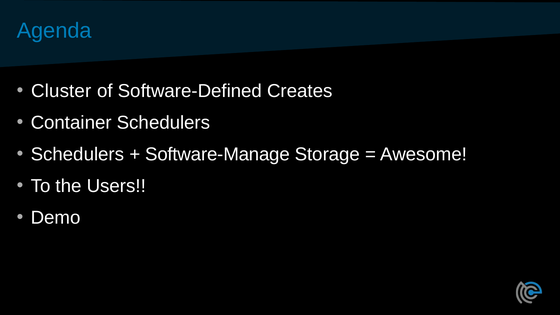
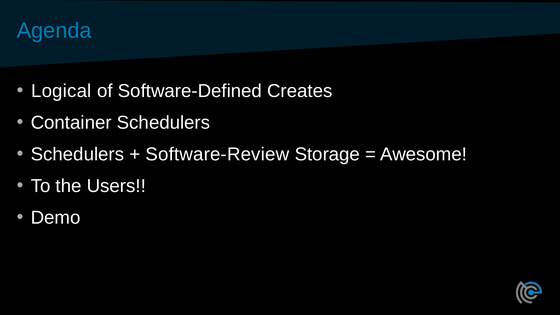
Cluster: Cluster -> Logical
Software-Manage: Software-Manage -> Software-Review
